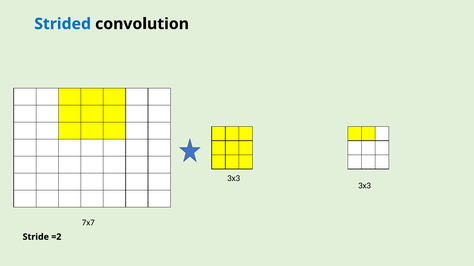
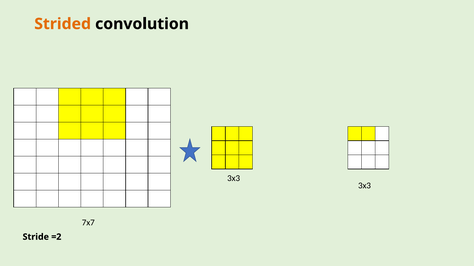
Strided colour: blue -> orange
